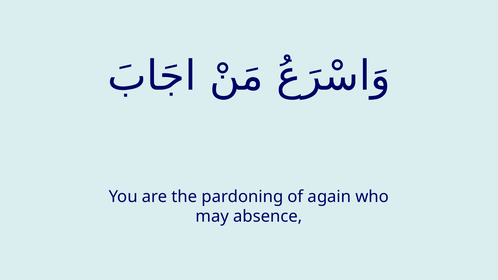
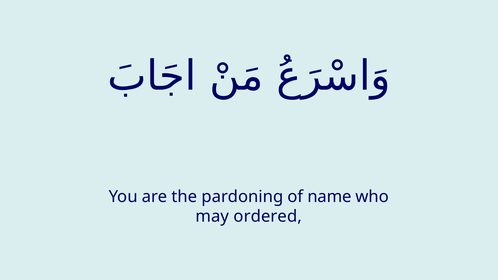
again: again -> name
absence: absence -> ordered
